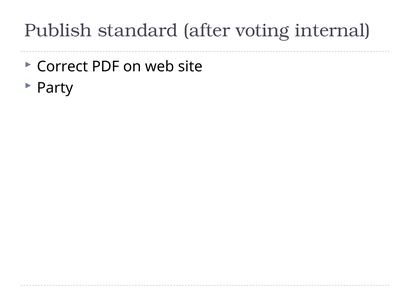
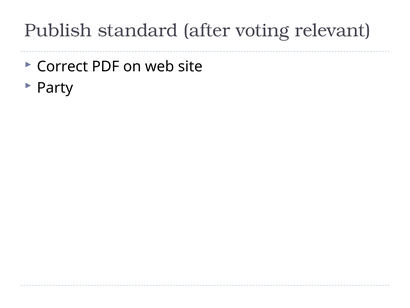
internal: internal -> relevant
